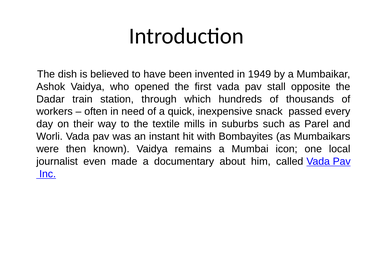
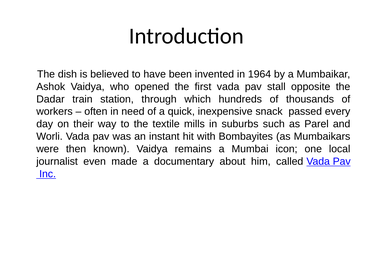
1949: 1949 -> 1964
